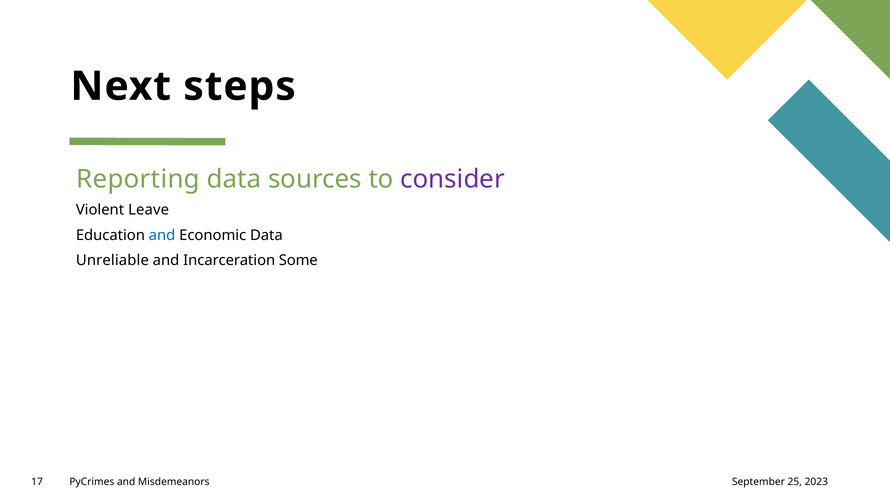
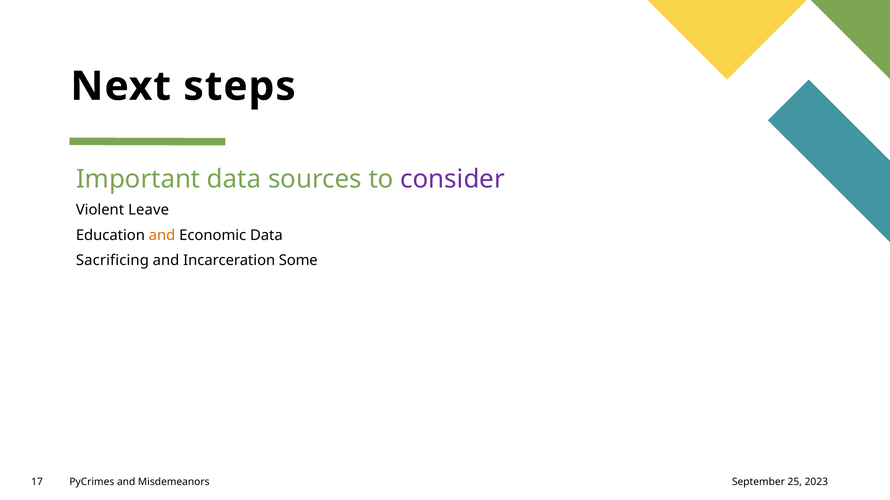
Reporting: Reporting -> Important
and at (162, 236) colour: blue -> orange
Unreliable: Unreliable -> Sacrificing
